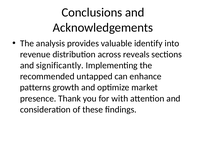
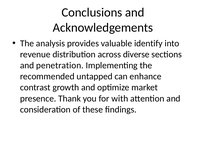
reveals: reveals -> diverse
significantly: significantly -> penetration
patterns: patterns -> contrast
